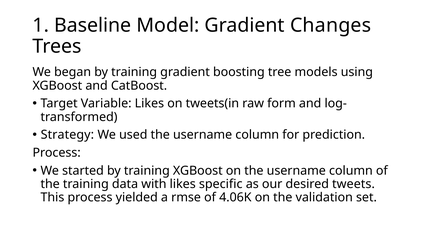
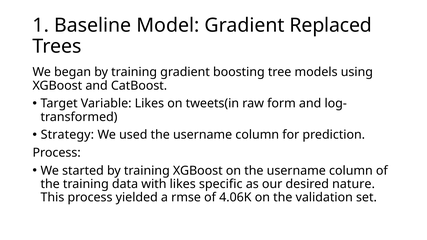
Changes: Changes -> Replaced
tweets: tweets -> nature
